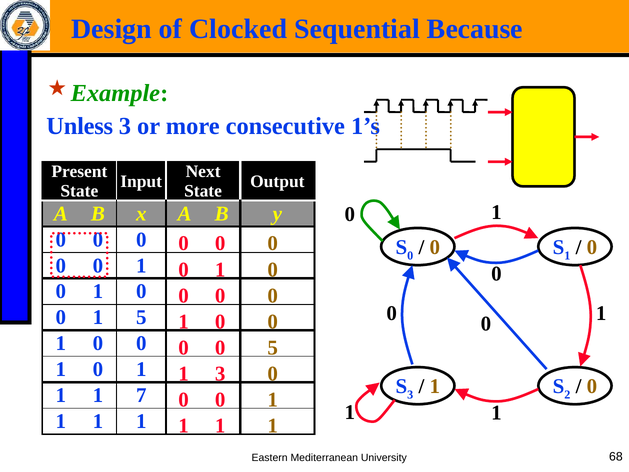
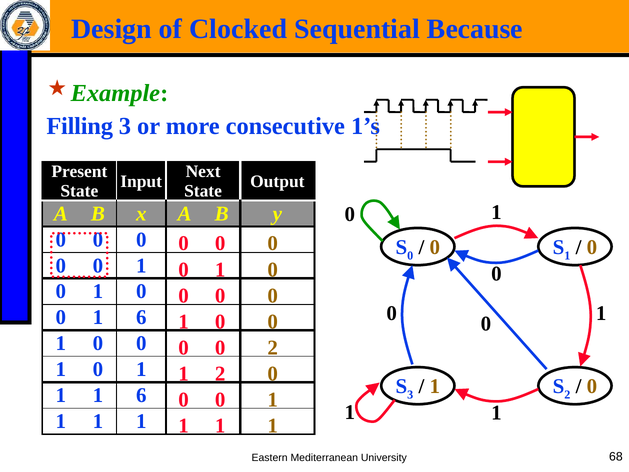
Unless: Unless -> Filling
0 1 5: 5 -> 6
0 5: 5 -> 2
1 3: 3 -> 2
1 1 7: 7 -> 6
